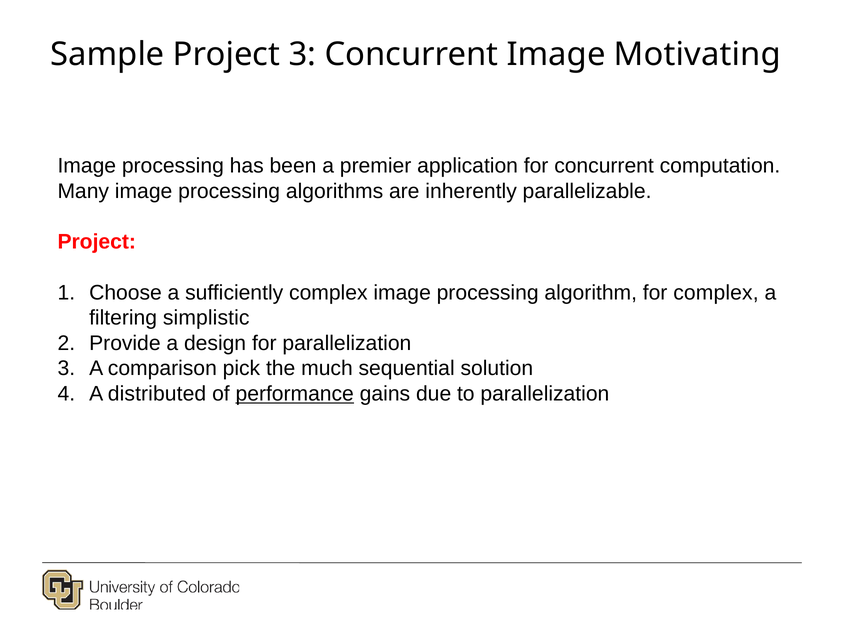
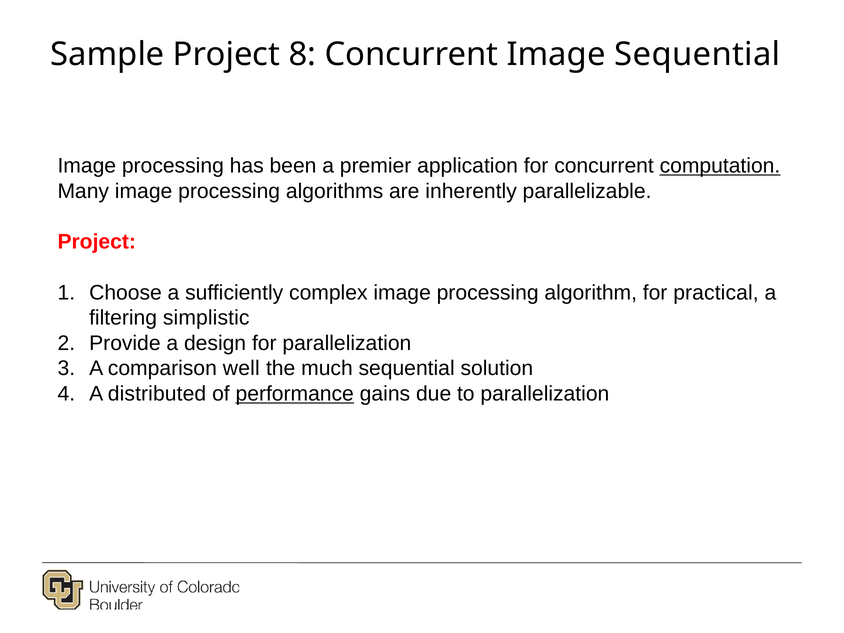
Project 3: 3 -> 8
Image Motivating: Motivating -> Sequential
computation underline: none -> present
for complex: complex -> practical
pick: pick -> well
